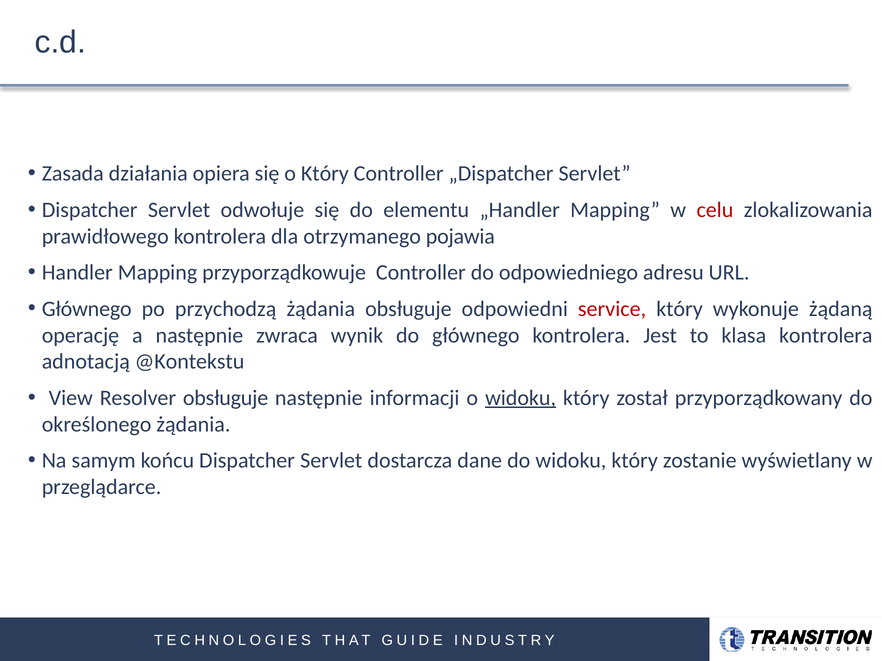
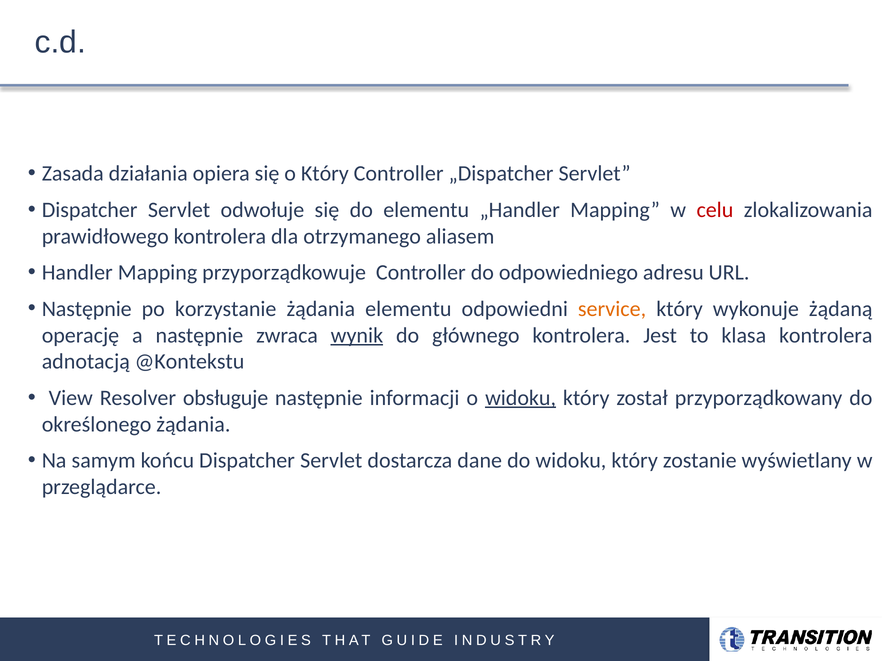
pojawia: pojawia -> aliasem
Głównego at (87, 309): Głównego -> Następnie
przychodzą: przychodzą -> korzystanie
żądania obsługuje: obsługuje -> elementu
service colour: red -> orange
wynik underline: none -> present
